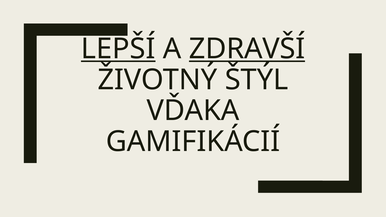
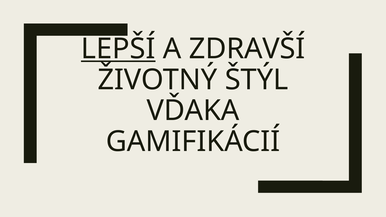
ZDRAVŠÍ underline: present -> none
